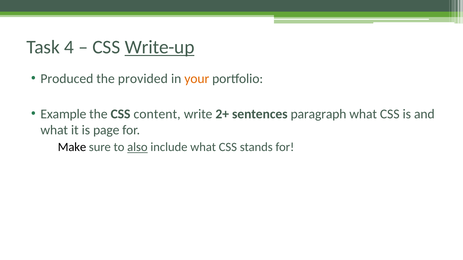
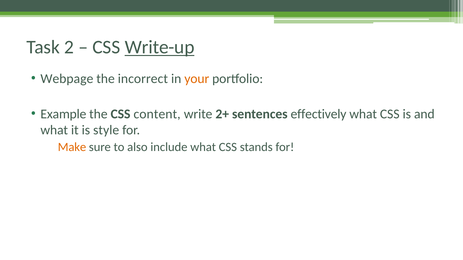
4: 4 -> 2
Produced: Produced -> Webpage
provided: provided -> incorrect
paragraph: paragraph -> effectively
page: page -> style
Make colour: black -> orange
also underline: present -> none
